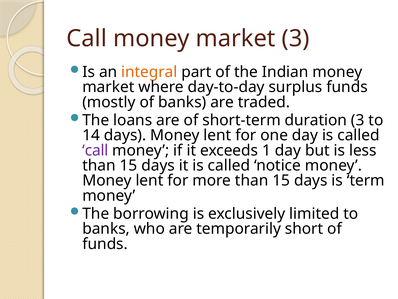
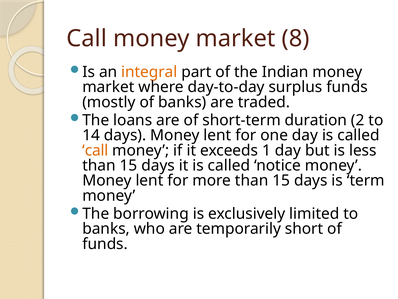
market 3: 3 -> 8
duration 3: 3 -> 2
call at (95, 150) colour: purple -> orange
